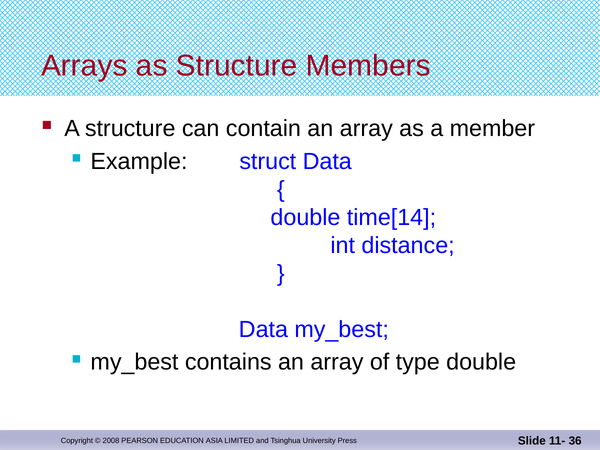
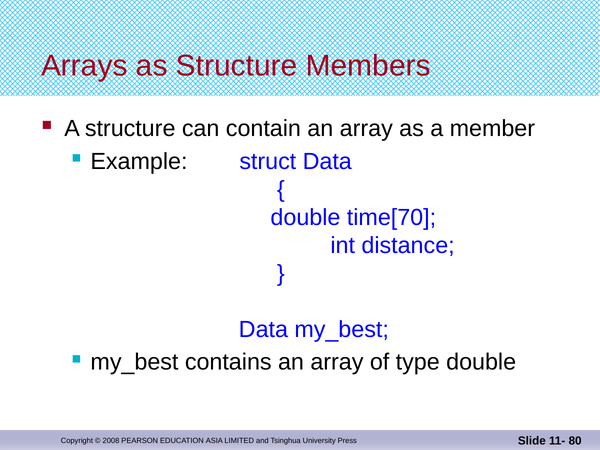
time[14: time[14 -> time[70
36: 36 -> 80
